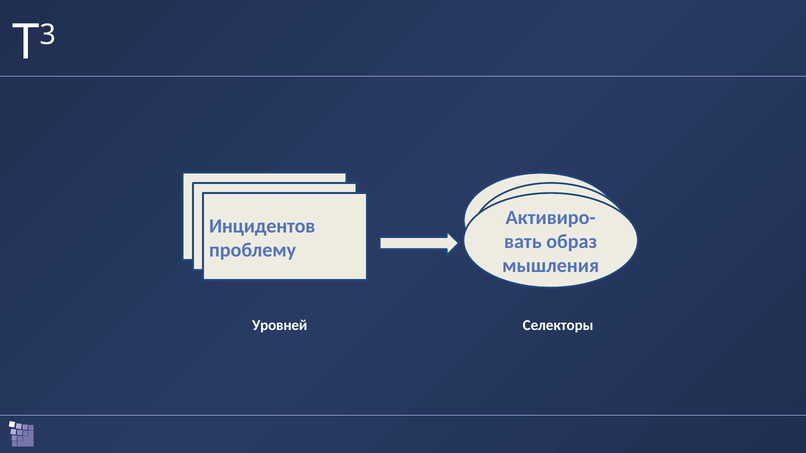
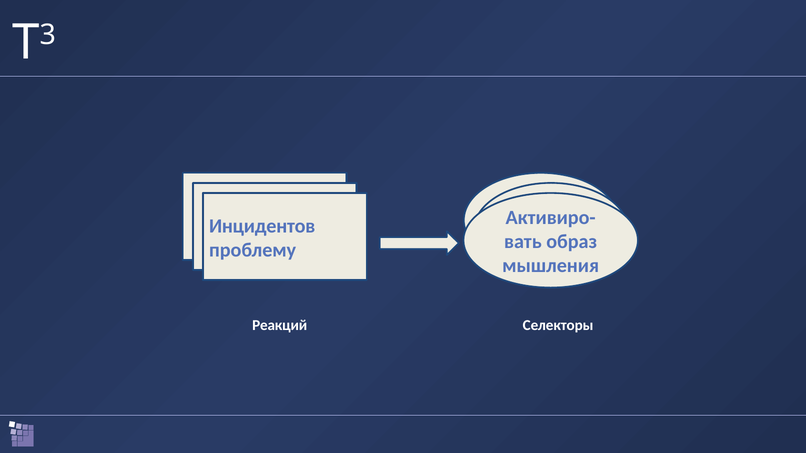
Уровней: Уровней -> Реакций
